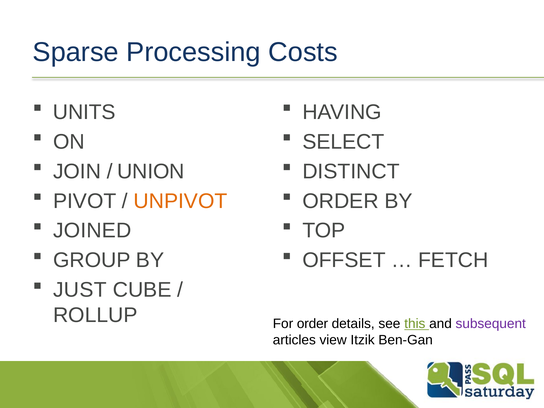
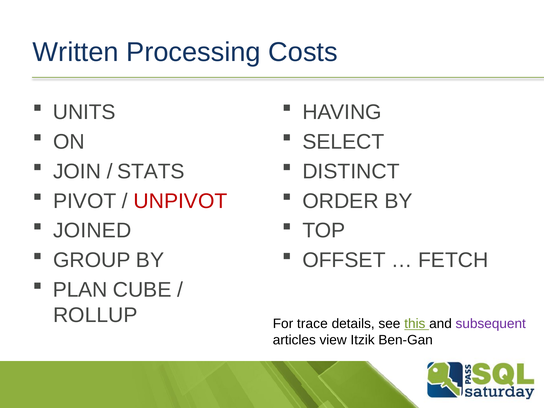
Sparse: Sparse -> Written
UNION: UNION -> STATS
UNPIVOT colour: orange -> red
JUST: JUST -> PLAN
For order: order -> trace
